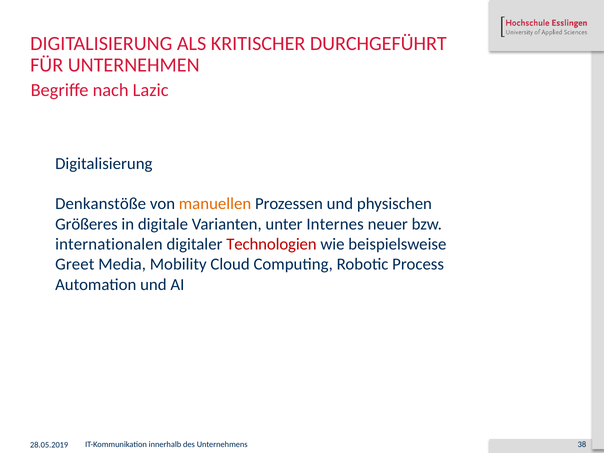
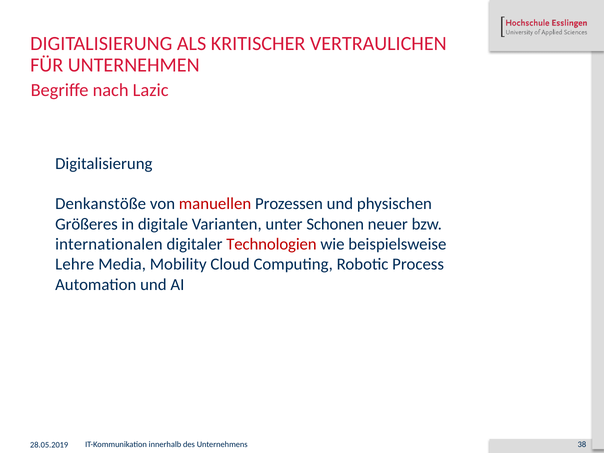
DURCHGEFÜHRT: DURCHGEFÜHRT -> VERTRAULICHEN
manuellen colour: orange -> red
Internes: Internes -> Schonen
Greet: Greet -> Lehre
